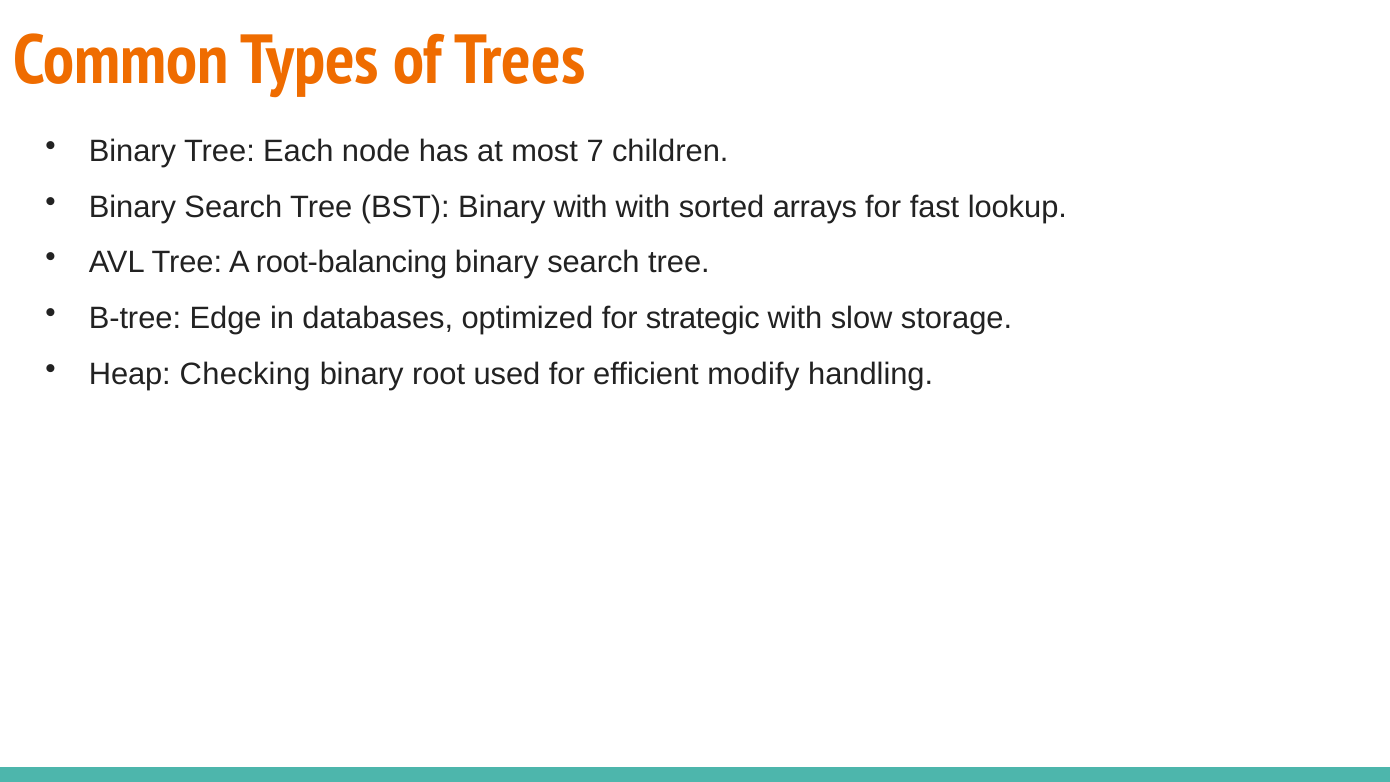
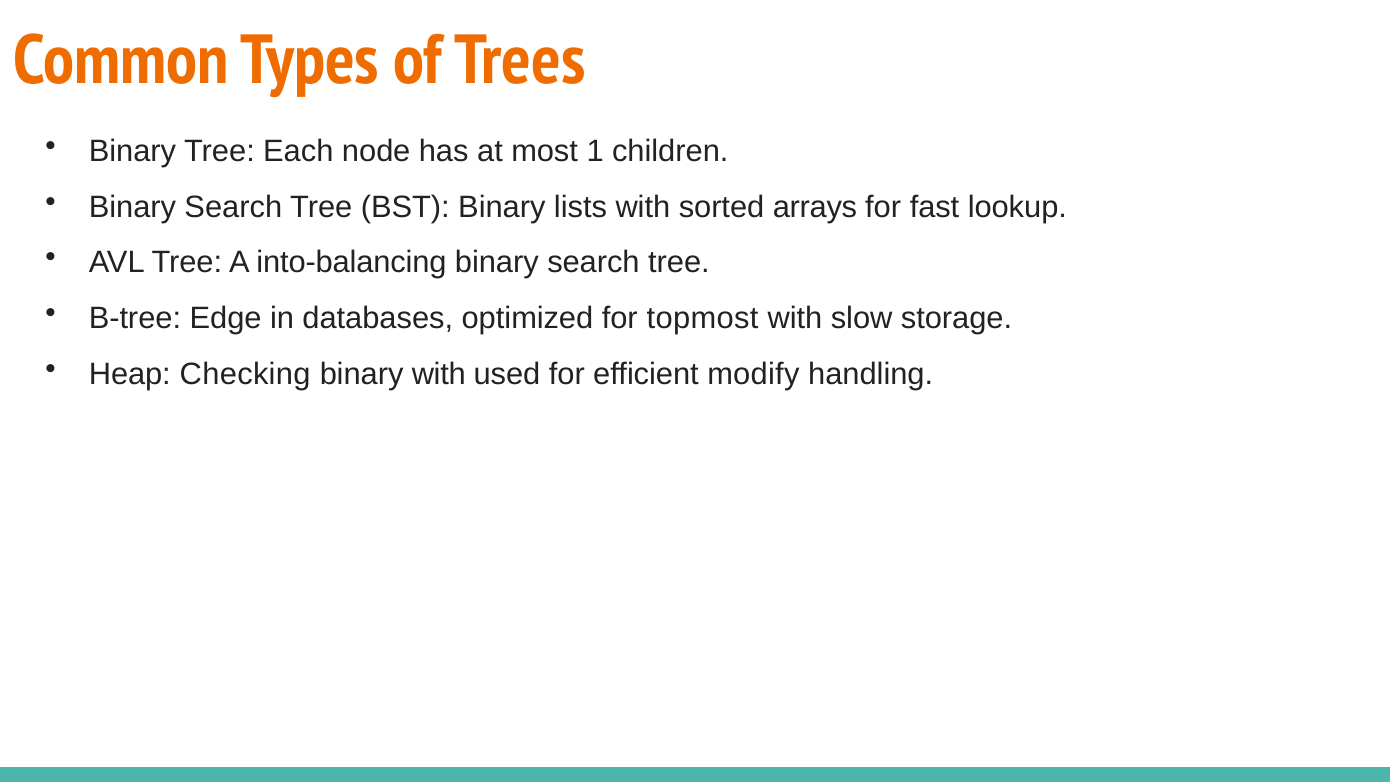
7: 7 -> 1
Binary with: with -> lists
root-balancing: root-balancing -> into-balancing
strategic: strategic -> topmost
binary root: root -> with
